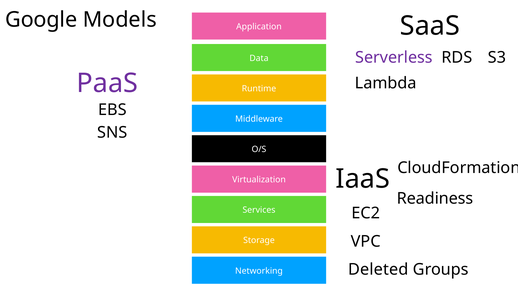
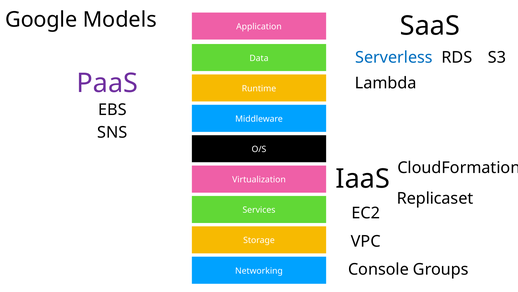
Serverless colour: purple -> blue
Readiness: Readiness -> Replicaset
Deleted: Deleted -> Console
